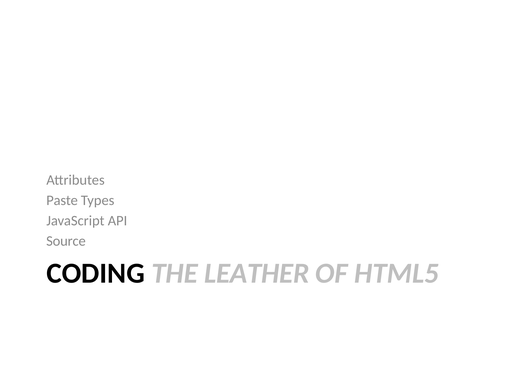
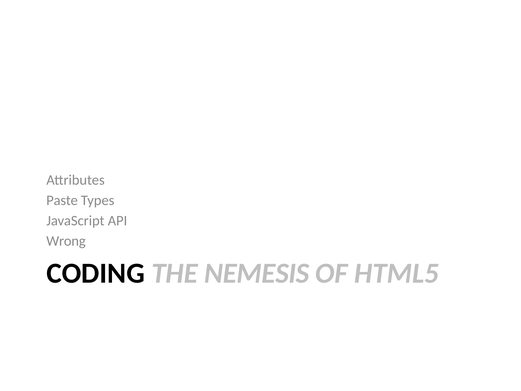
Source: Source -> Wrong
LEATHER: LEATHER -> NEMESIS
